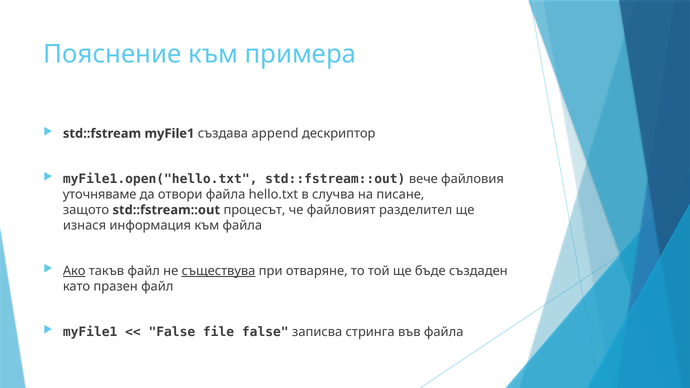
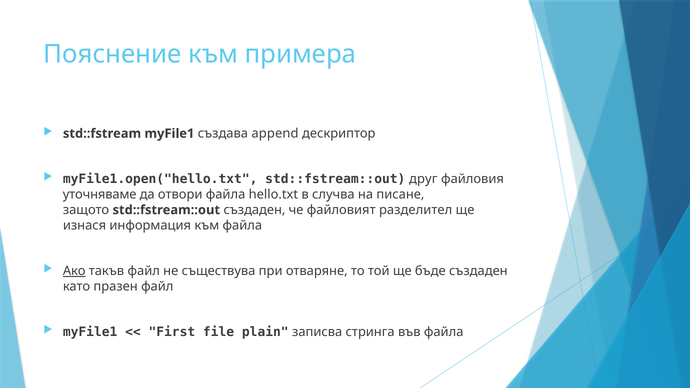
вече: вече -> друг
std::fstream::out процесът: процесът -> създаден
съществува underline: present -> none
False at (172, 332): False -> First
file false: false -> plain
